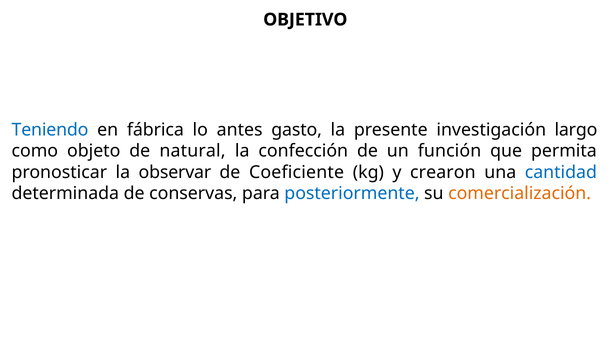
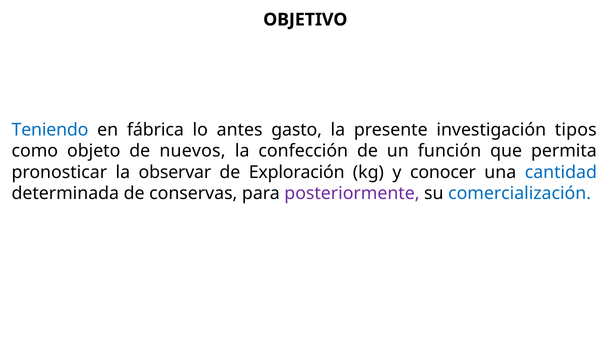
largo: largo -> tipos
natural: natural -> nuevos
Coeficiente: Coeficiente -> Exploración
crearon: crearon -> conocer
posteriormente colour: blue -> purple
comercialización colour: orange -> blue
